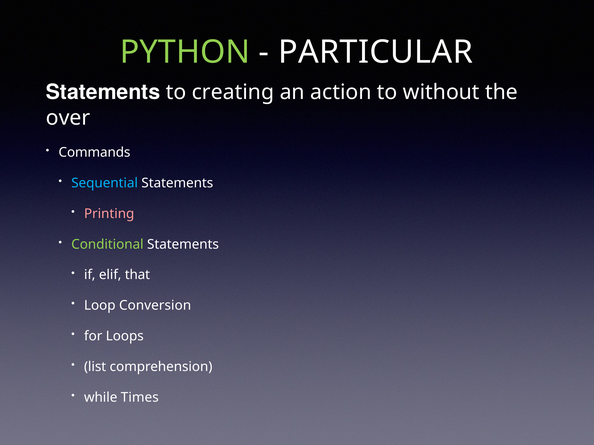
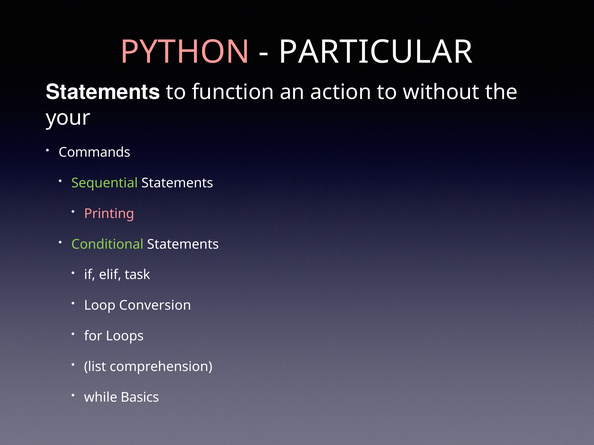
PYTHON colour: light green -> pink
creating: creating -> function
over: over -> your
Sequential colour: light blue -> light green
that: that -> task
Times: Times -> Basics
